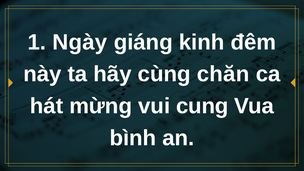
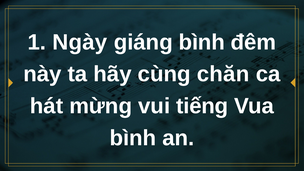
giáng kinh: kinh -> bình
cung: cung -> tiếng
